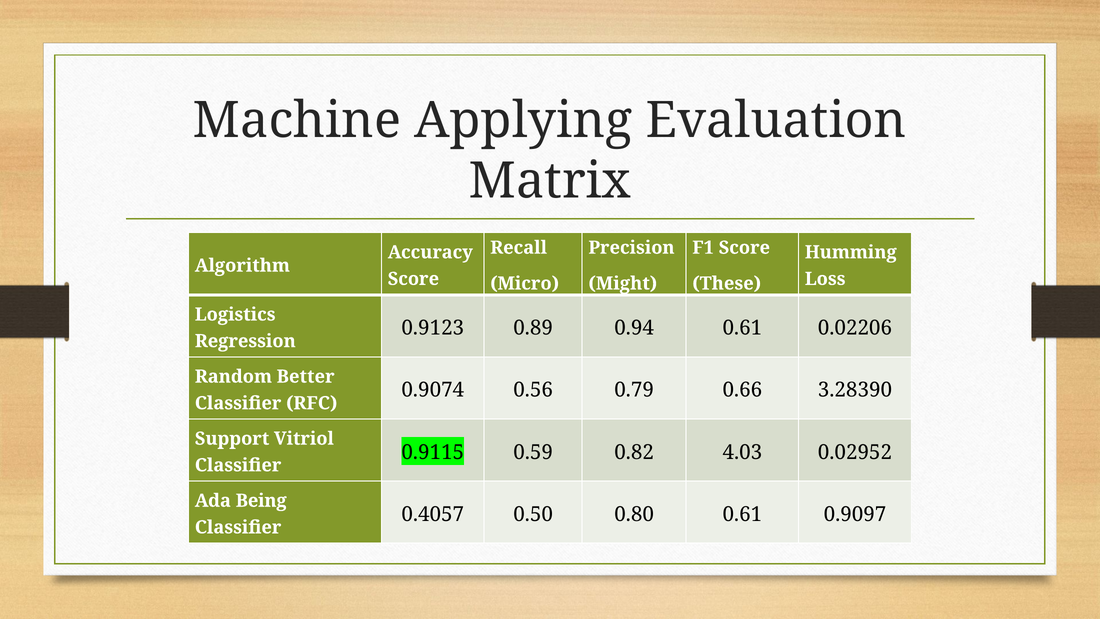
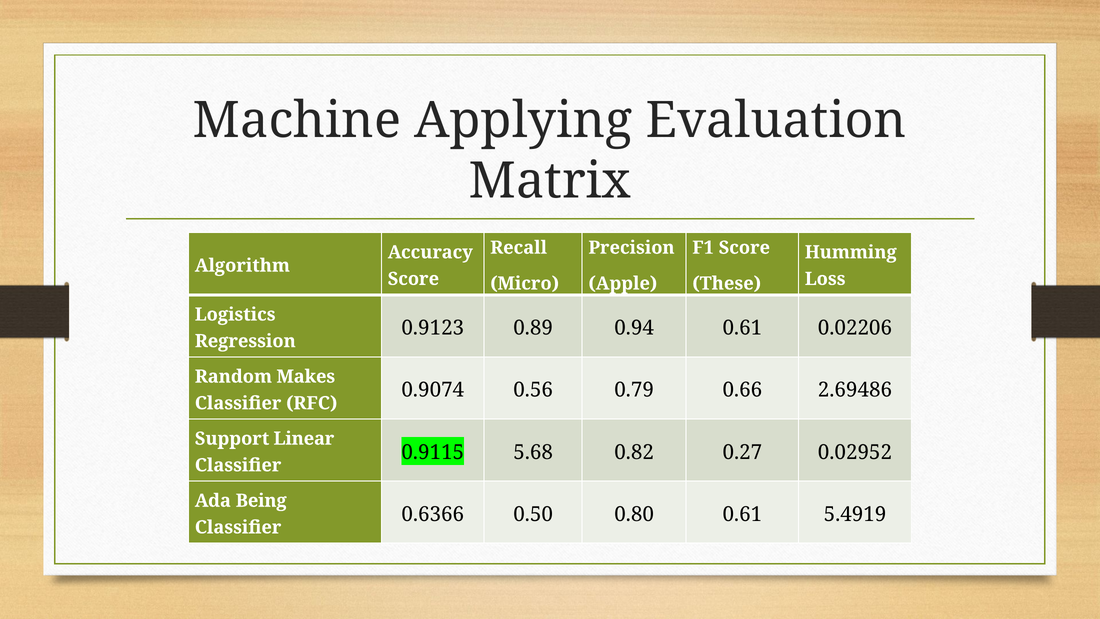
Might: Might -> Apple
Better: Better -> Makes
3.28390: 3.28390 -> 2.69486
Vitriol: Vitriol -> Linear
0.59: 0.59 -> 5.68
4.03: 4.03 -> 0.27
0.4057: 0.4057 -> 0.6366
0.9097: 0.9097 -> 5.4919
